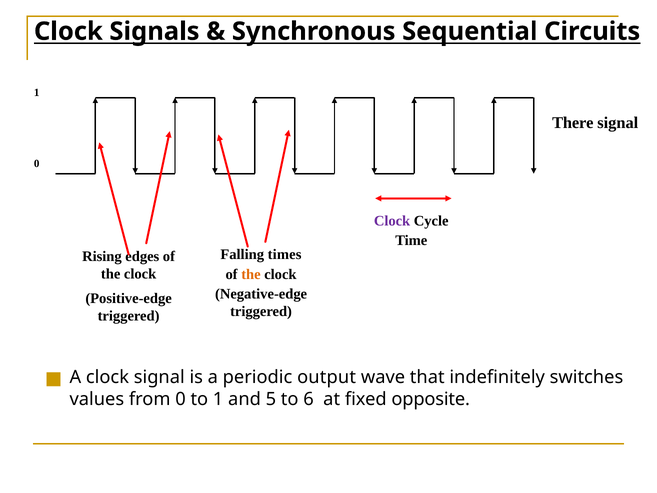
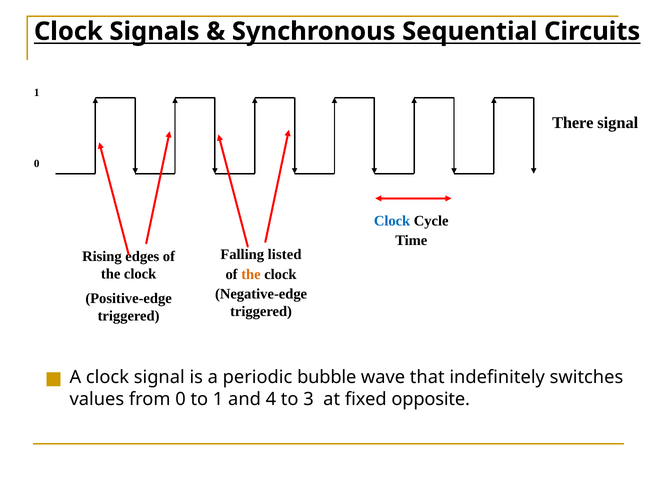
Clock at (392, 221) colour: purple -> blue
times: times -> listed
output: output -> bubble
5: 5 -> 4
6: 6 -> 3
